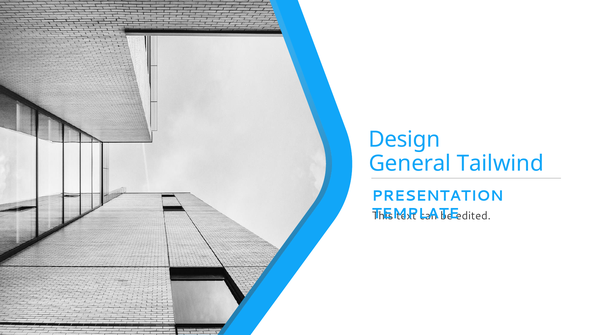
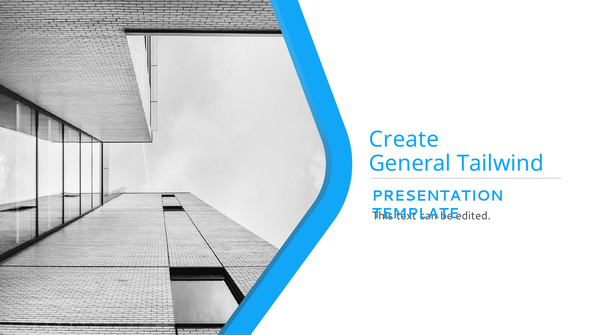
Design: Design -> Create
